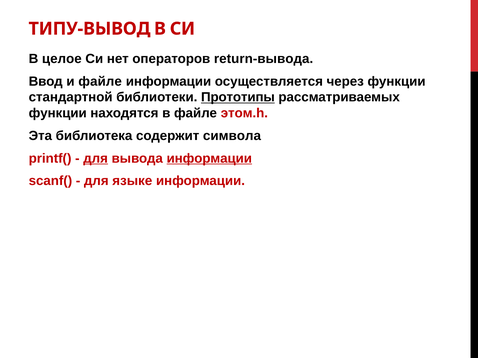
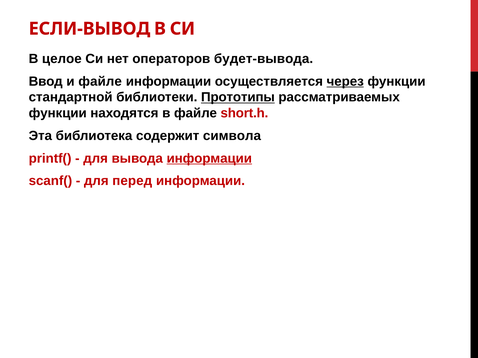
ТИПУ-ВЫВОД: ТИПУ-ВЫВОД -> ЕСЛИ-ВЫВОД
return-вывода: return-вывода -> будет-вывода
через underline: none -> present
этом.h: этом.h -> short.h
для at (96, 159) underline: present -> none
языке: языке -> перед
